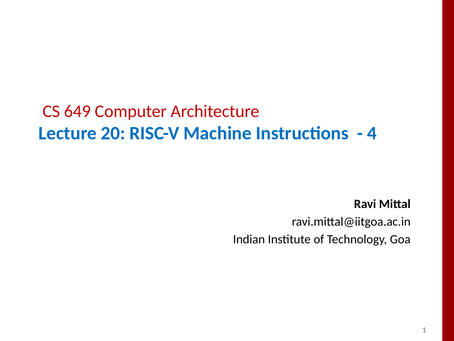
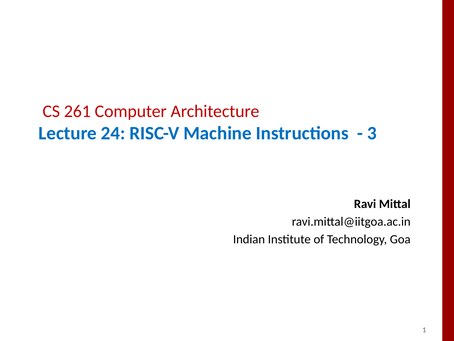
649: 649 -> 261
20: 20 -> 24
4: 4 -> 3
